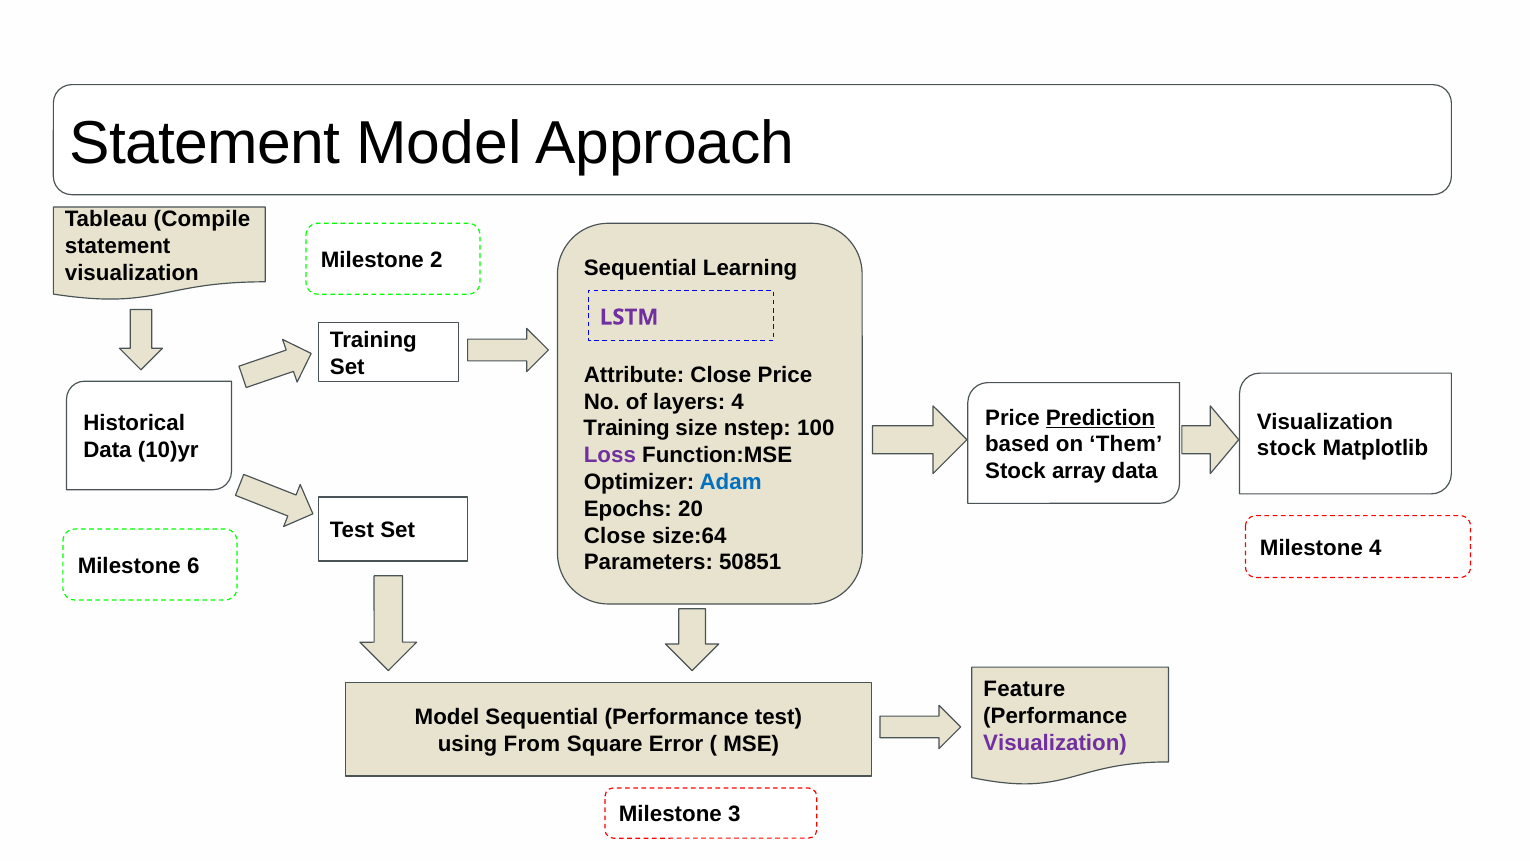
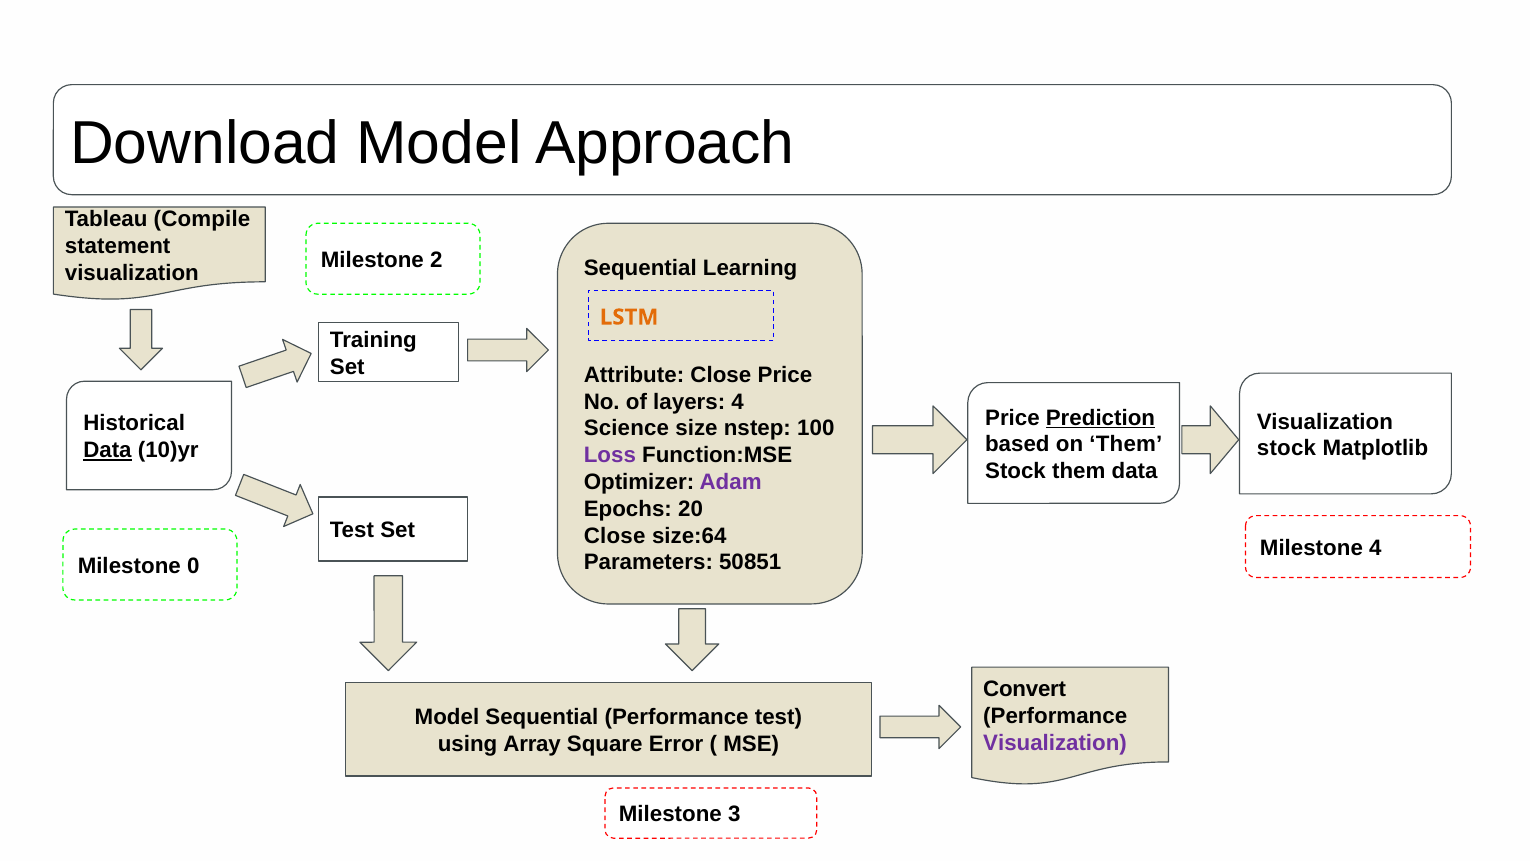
Statement at (205, 144): Statement -> Download
LSTM colour: purple -> orange
Training at (627, 428): Training -> Science
Data at (107, 450) underline: none -> present
Stock array: array -> them
Adam colour: blue -> purple
6: 6 -> 0
Feature: Feature -> Convert
From: From -> Array
